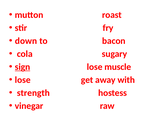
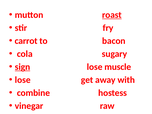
roast underline: none -> present
down: down -> carrot
strength: strength -> combine
